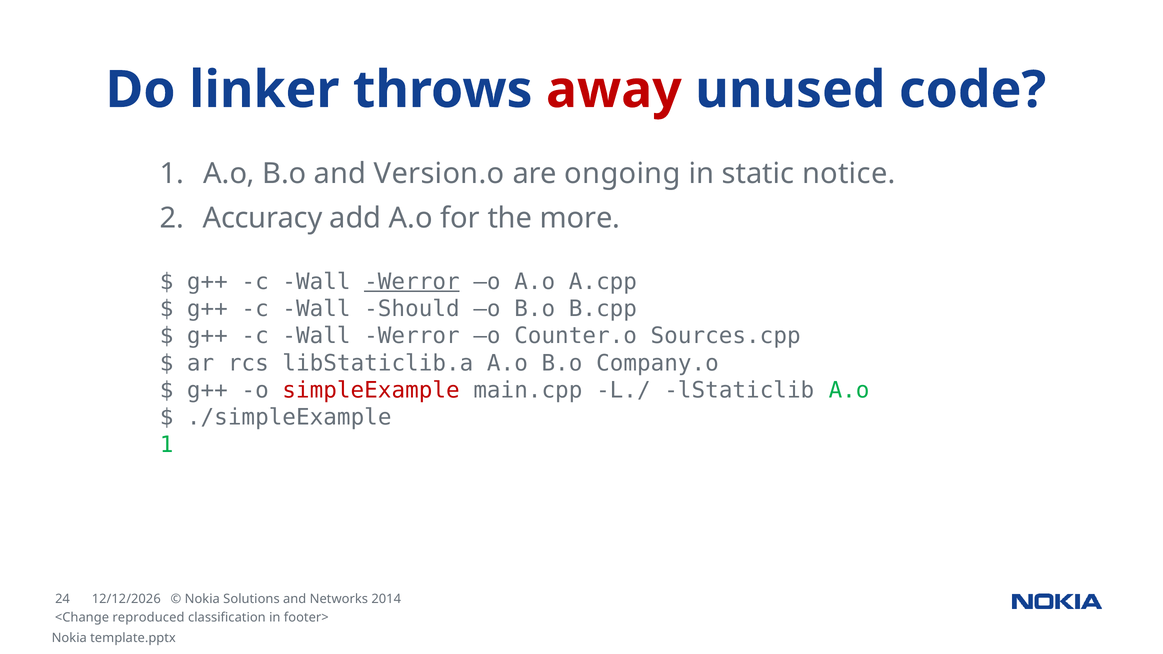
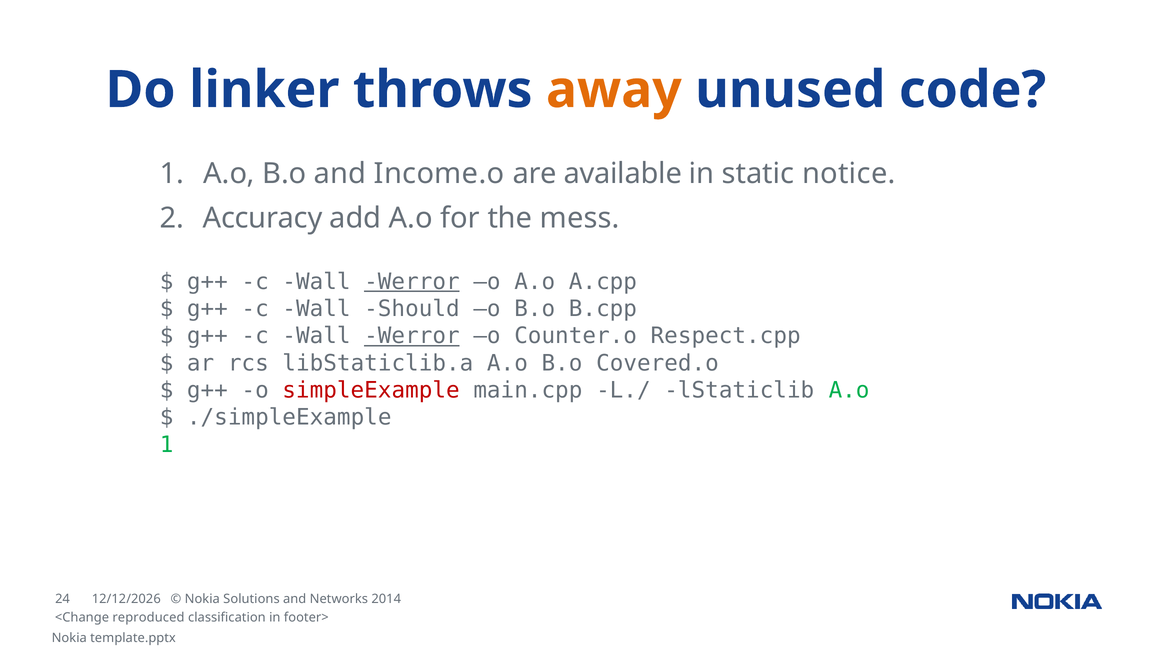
away colour: red -> orange
Version.o: Version.o -> Income.o
ongoing: ongoing -> available
more: more -> mess
Werror at (412, 336) underline: none -> present
Sources.cpp: Sources.cpp -> Respect.cpp
Company.o: Company.o -> Covered.o
